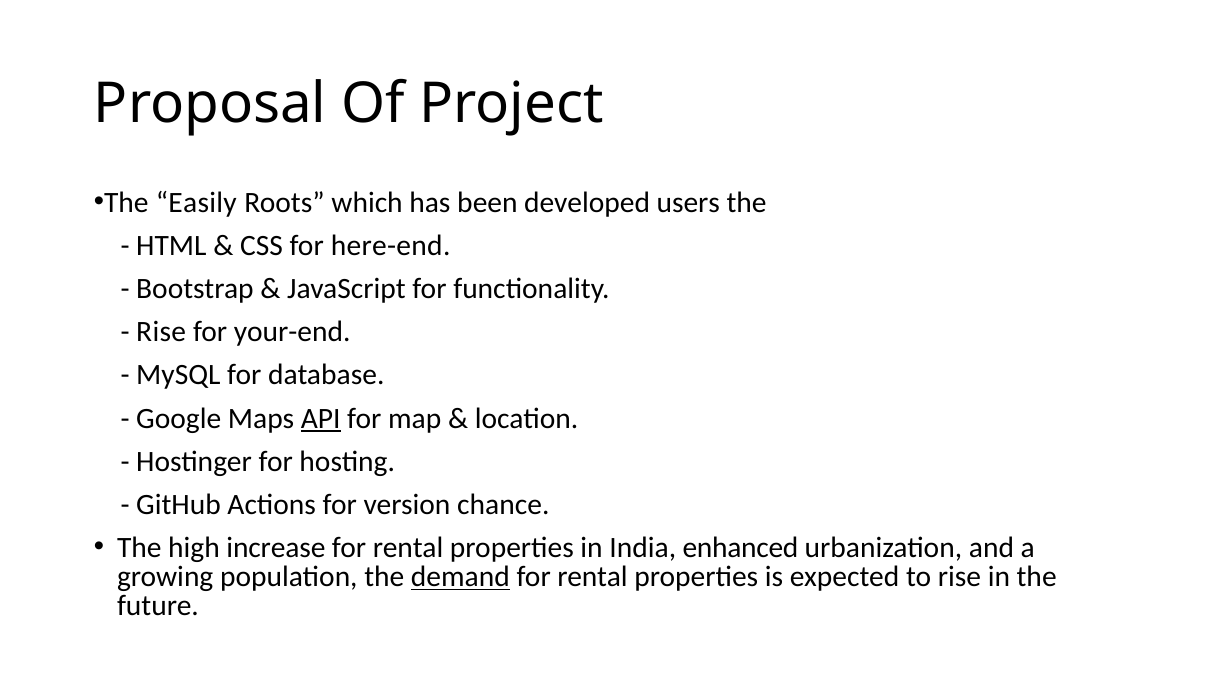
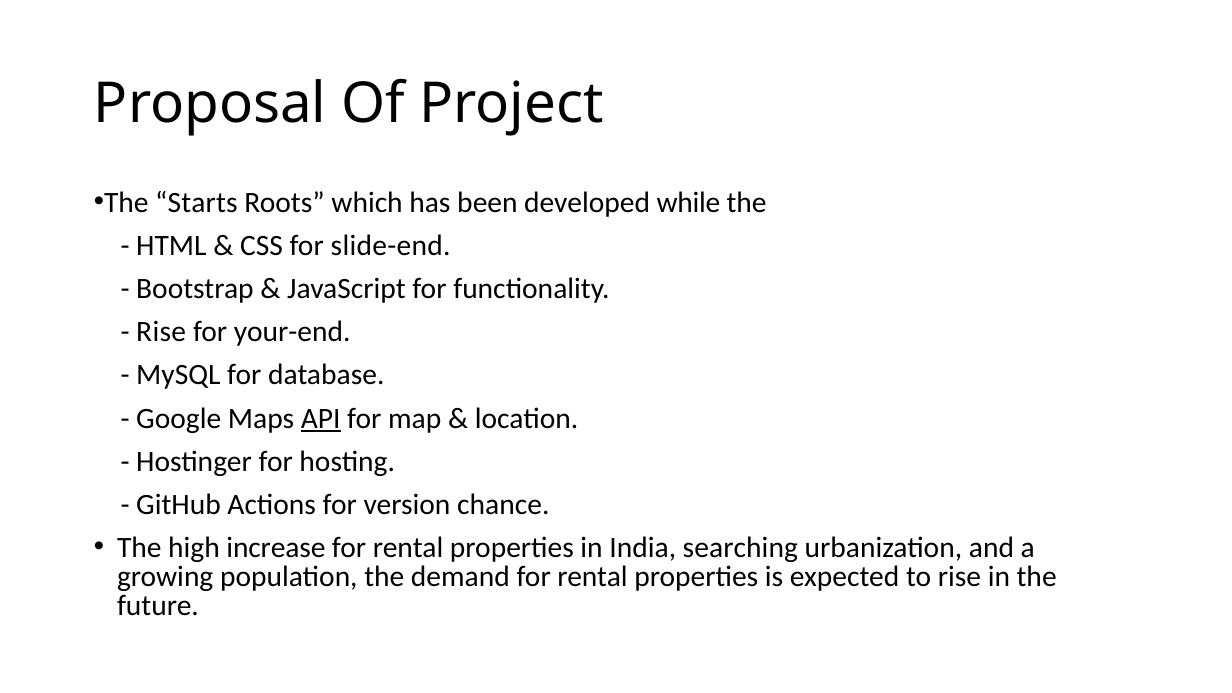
Easily: Easily -> Starts
users: users -> while
here-end: here-end -> slide-end
enhanced: enhanced -> searching
demand underline: present -> none
